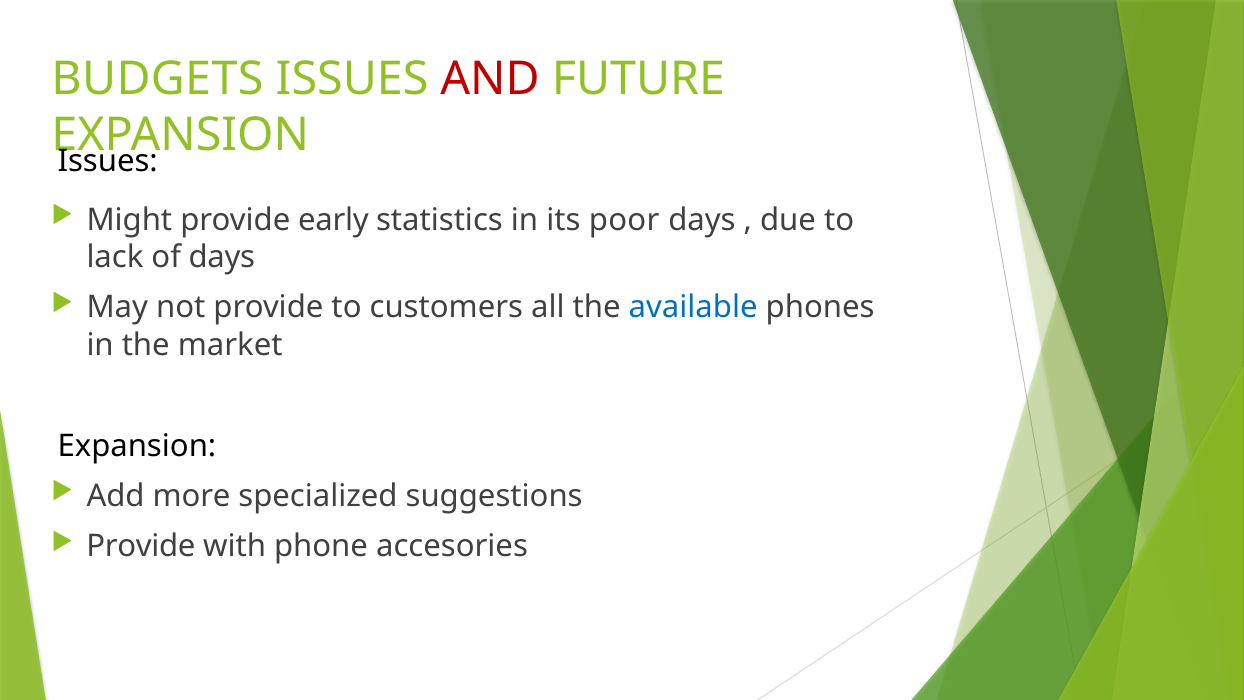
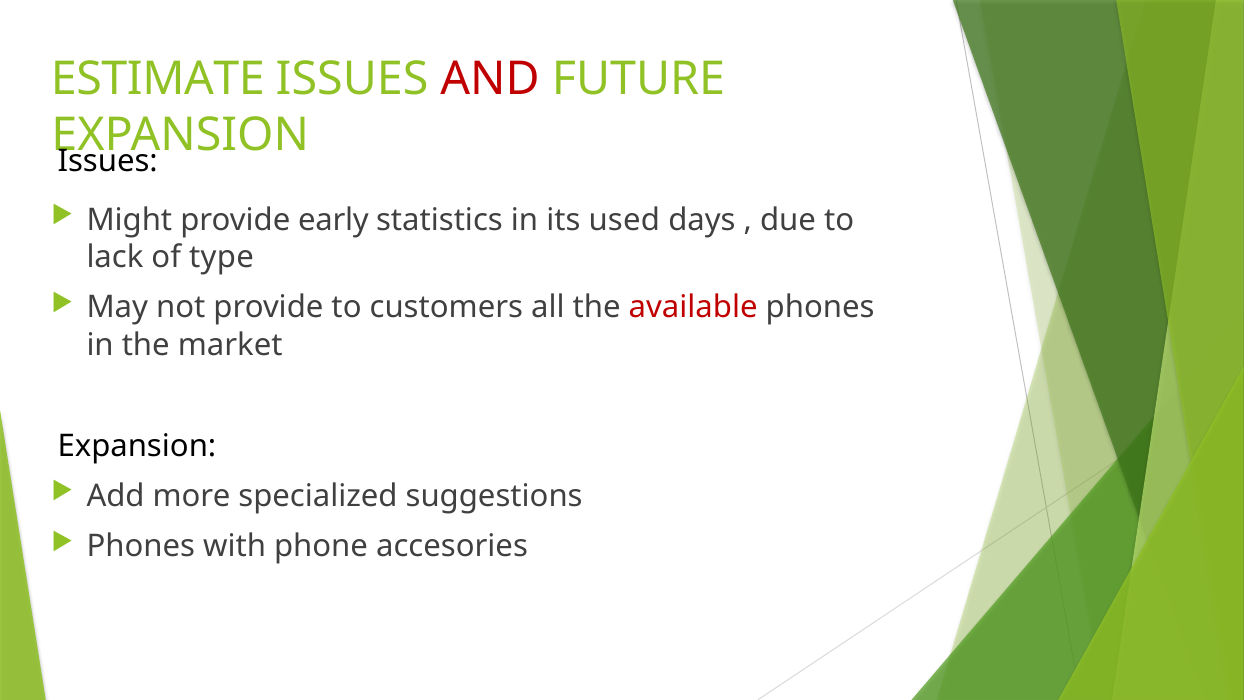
BUDGETS: BUDGETS -> ESTIMATE
poor: poor -> used
of days: days -> type
available colour: blue -> red
Provide at (141, 546): Provide -> Phones
